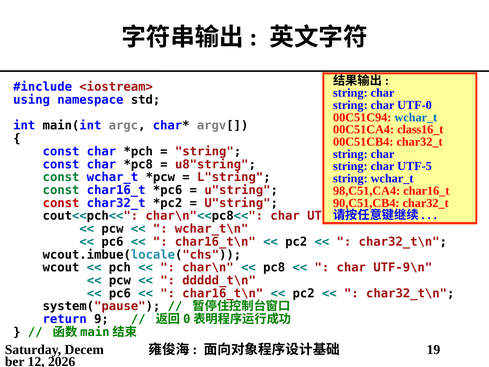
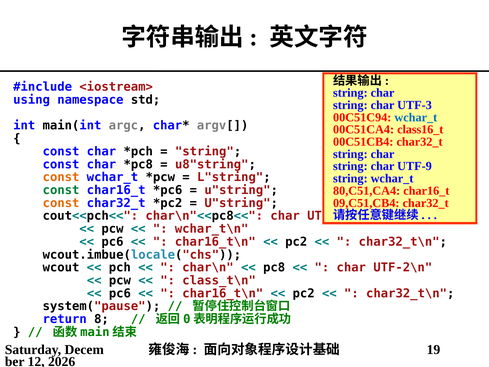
UTF-0: UTF-0 -> UTF-3
UTF-5: UTF-5 -> UTF-9
const at (61, 177) colour: green -> orange
98,C51,CA4: 98,C51,CA4 -> 80,C51,CA4
90,C51,CB4: 90,C51,CB4 -> 09,C51,CB4
const at (61, 203) colour: red -> orange
UTF-9\n: UTF-9\n -> UTF-2\n
ddddd_t\n: ddddd_t\n -> class_t\n
9: 9 -> 8
